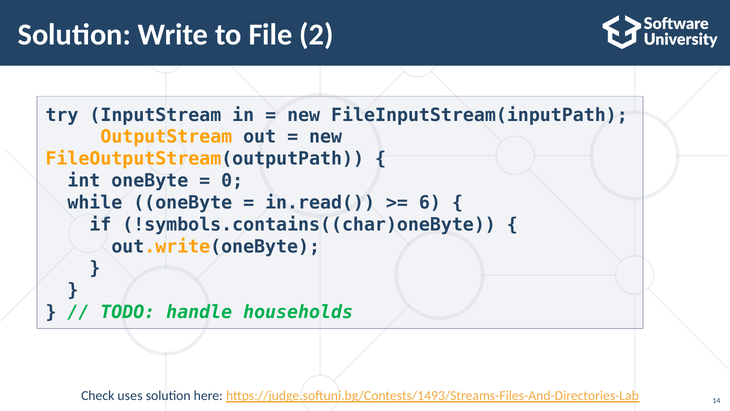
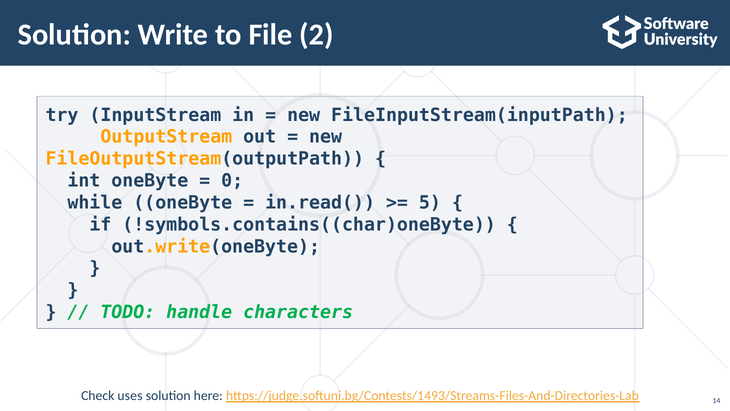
6: 6 -> 5
households: households -> characters
